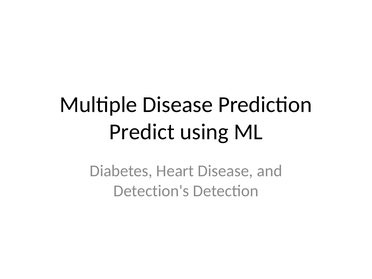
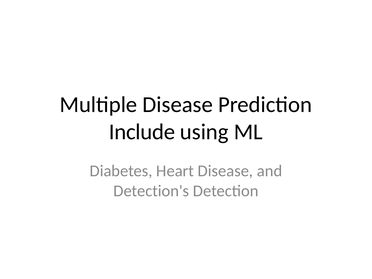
Predict: Predict -> Include
